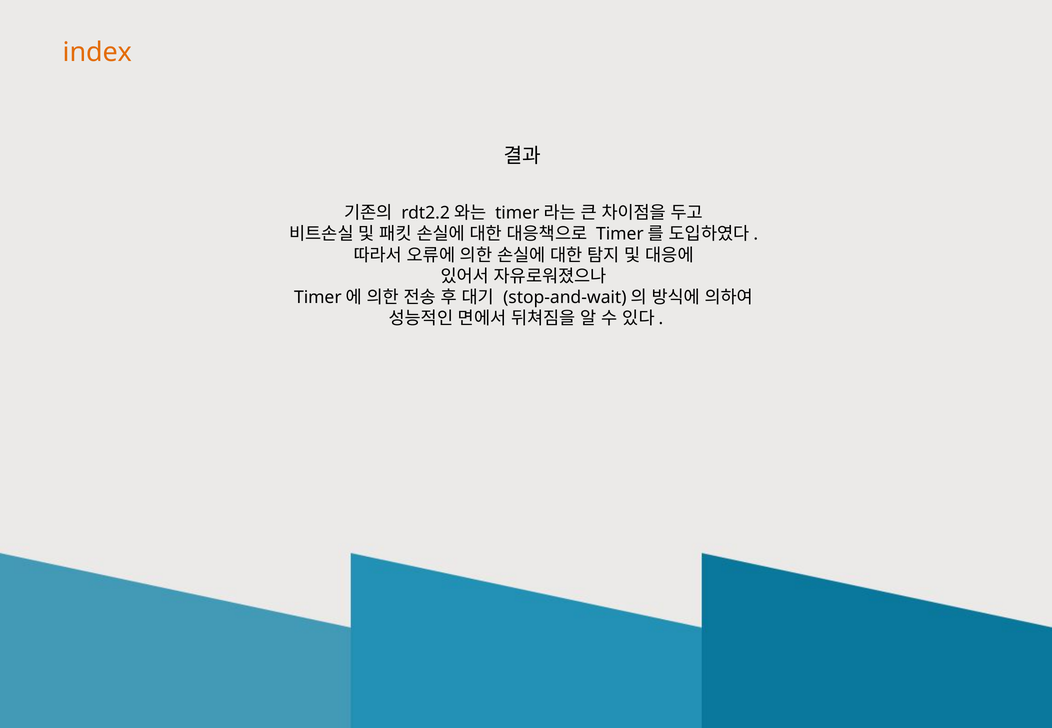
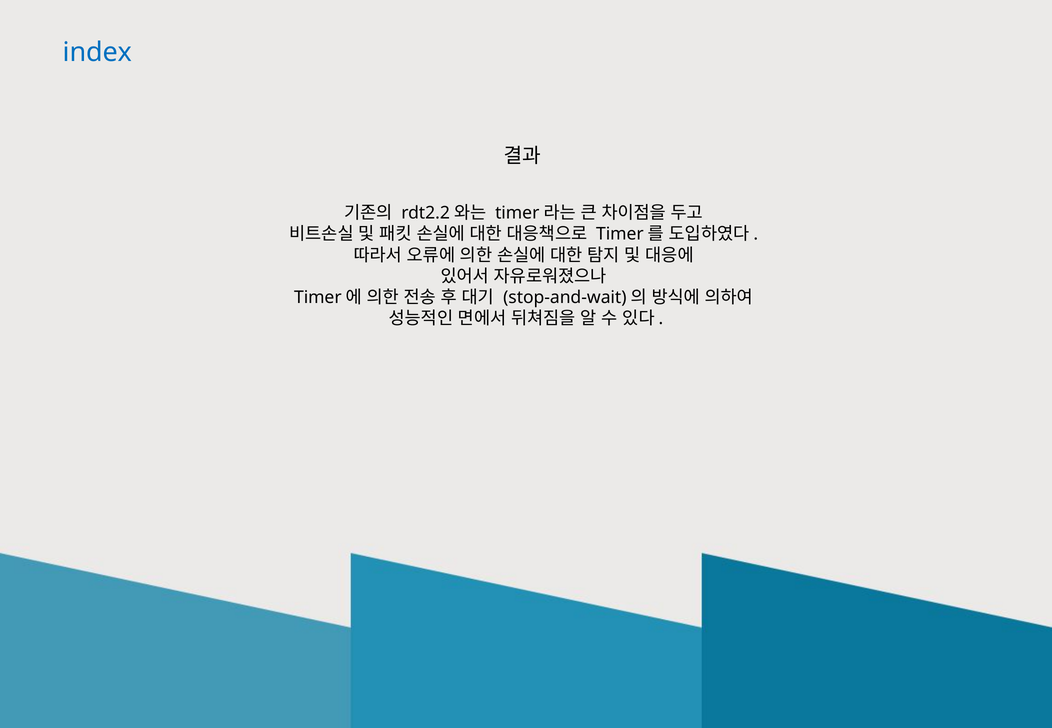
index colour: orange -> blue
